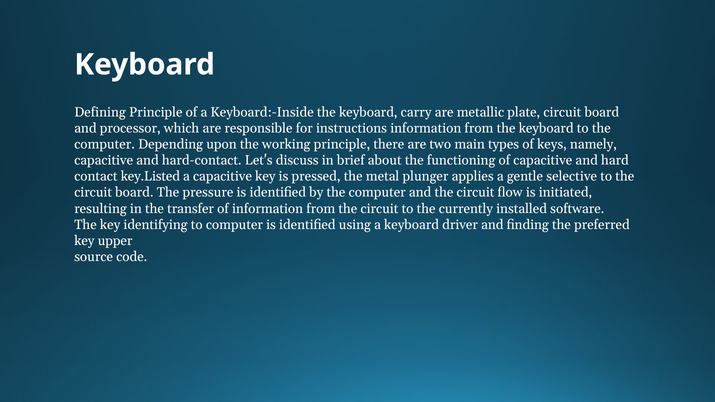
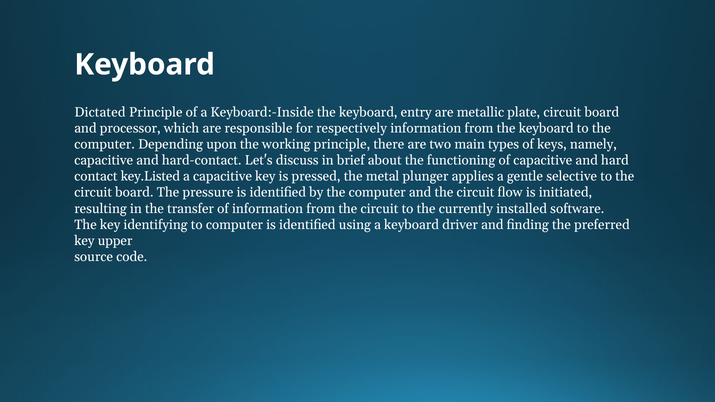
Defining: Defining -> Dictated
carry: carry -> entry
instructions: instructions -> respectively
